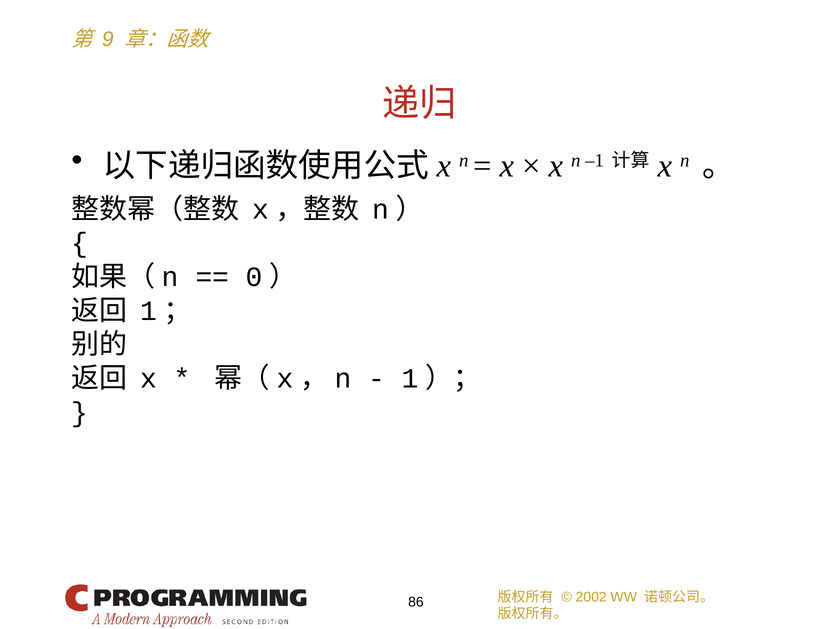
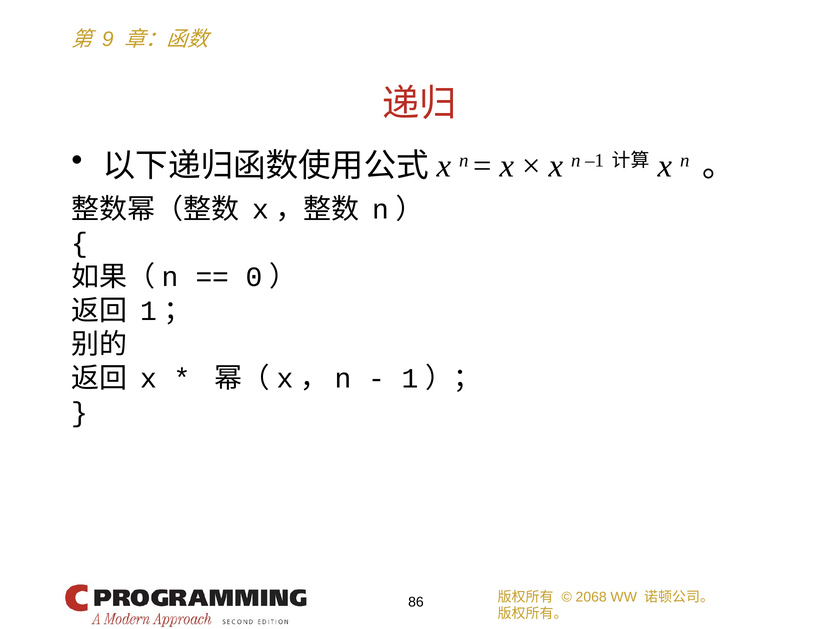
2002: 2002 -> 2068
